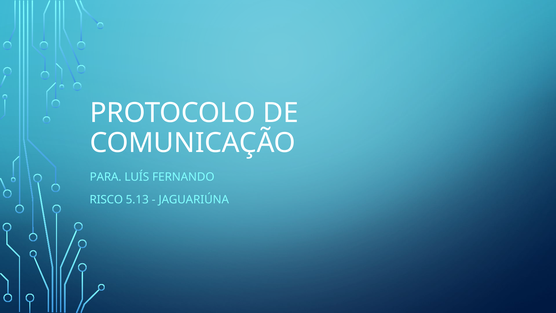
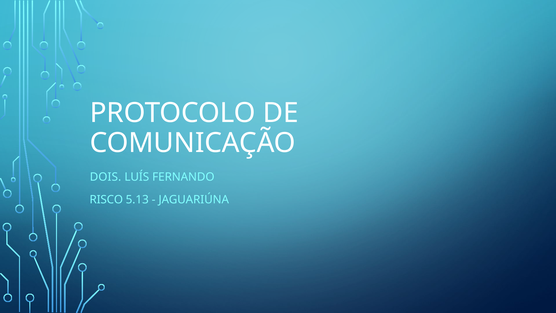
PARA: PARA -> DOIS
